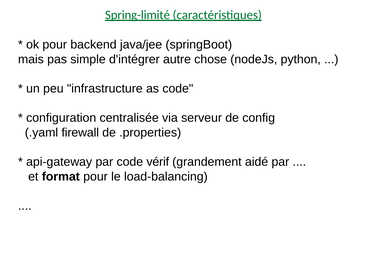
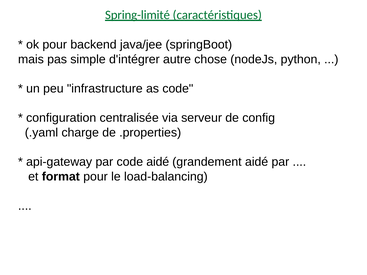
firewall: firewall -> charge
code vérif: vérif -> aidé
